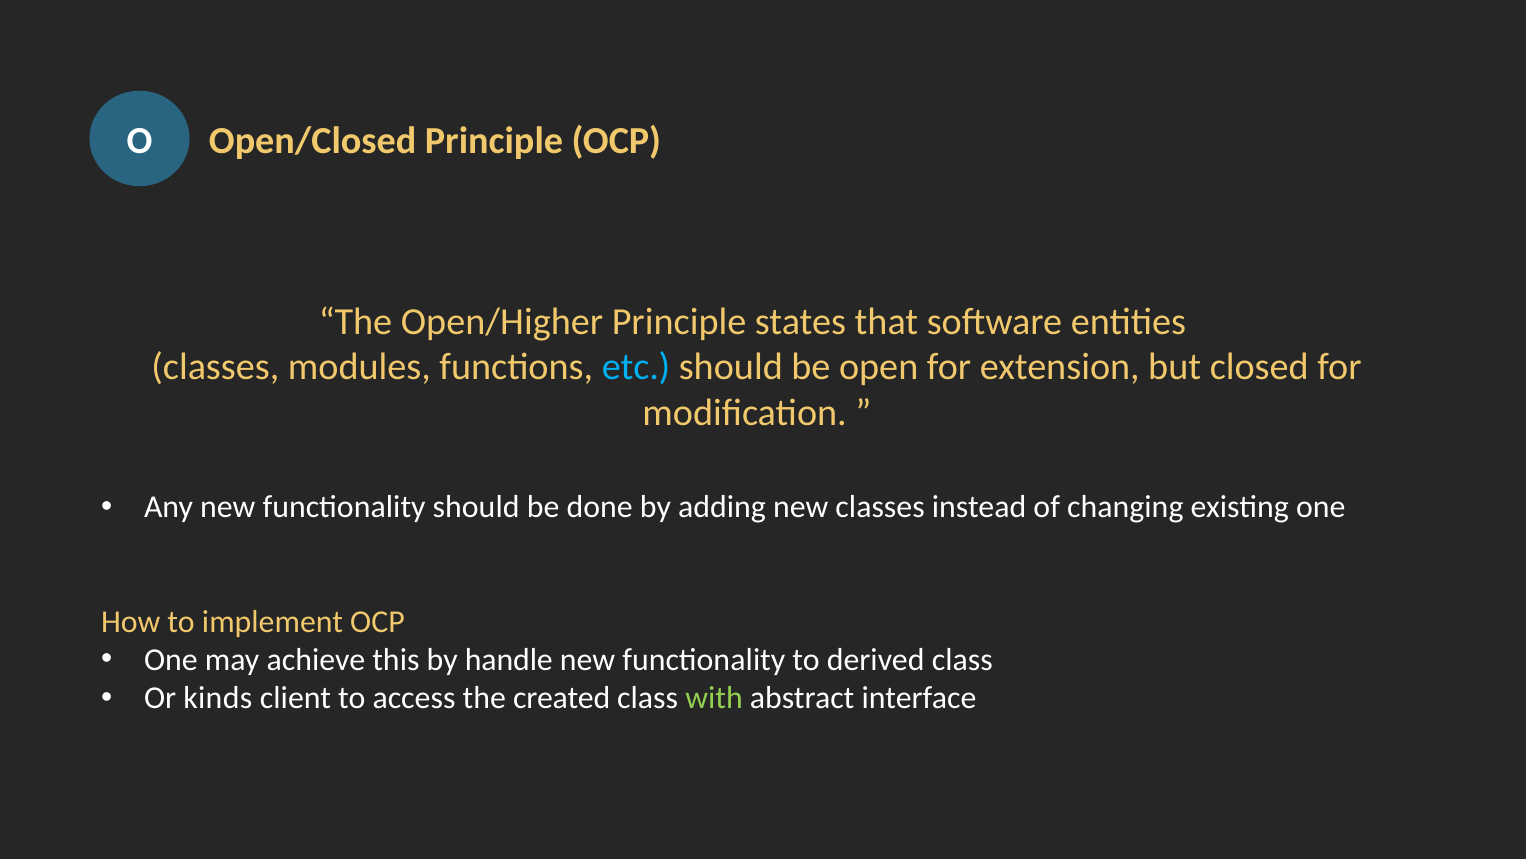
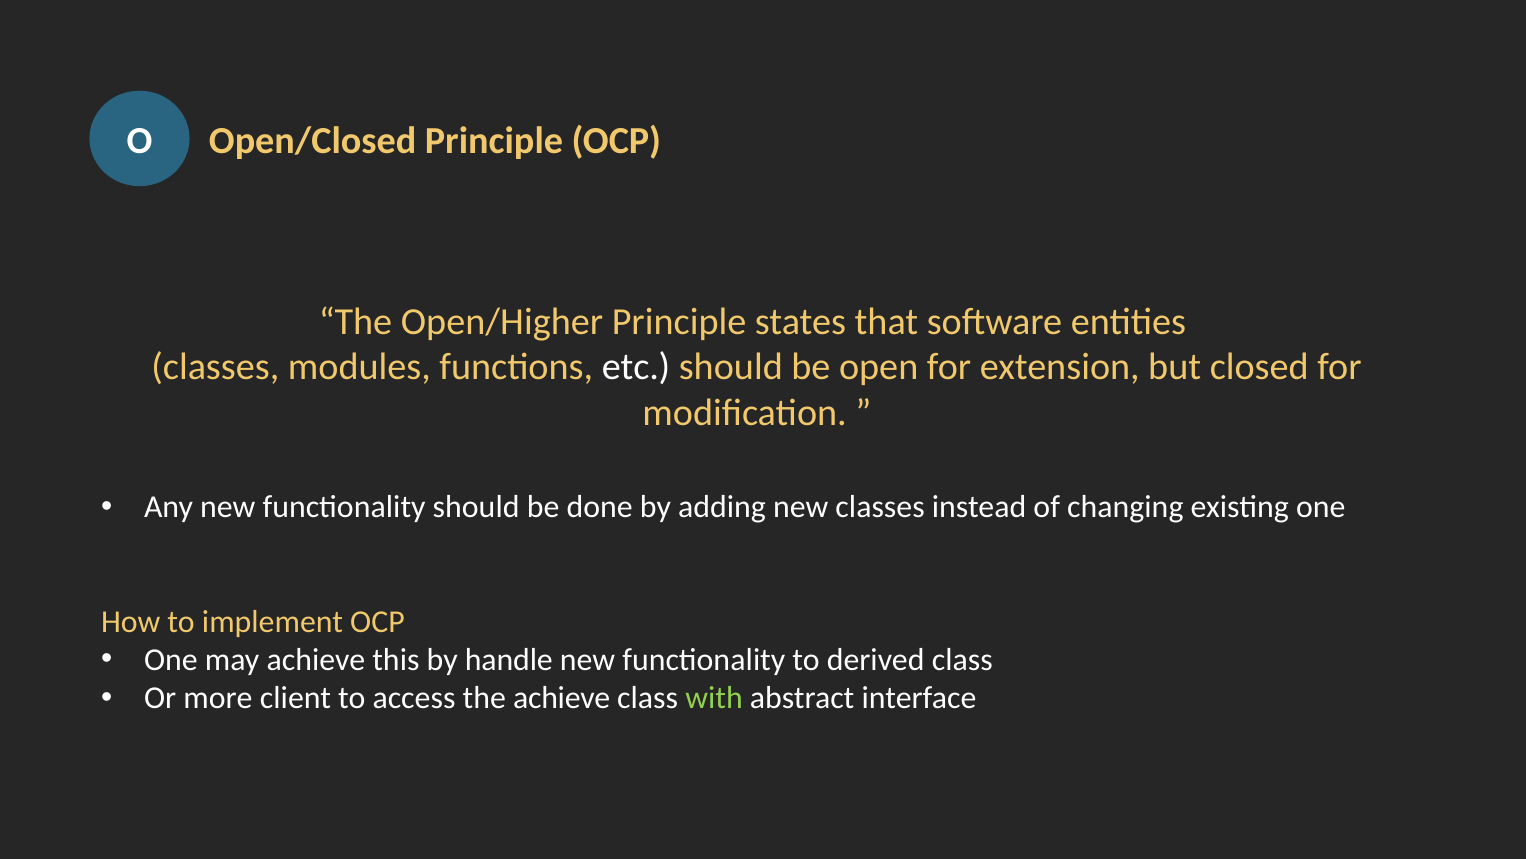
etc colour: light blue -> white
kinds: kinds -> more
the created: created -> achieve
